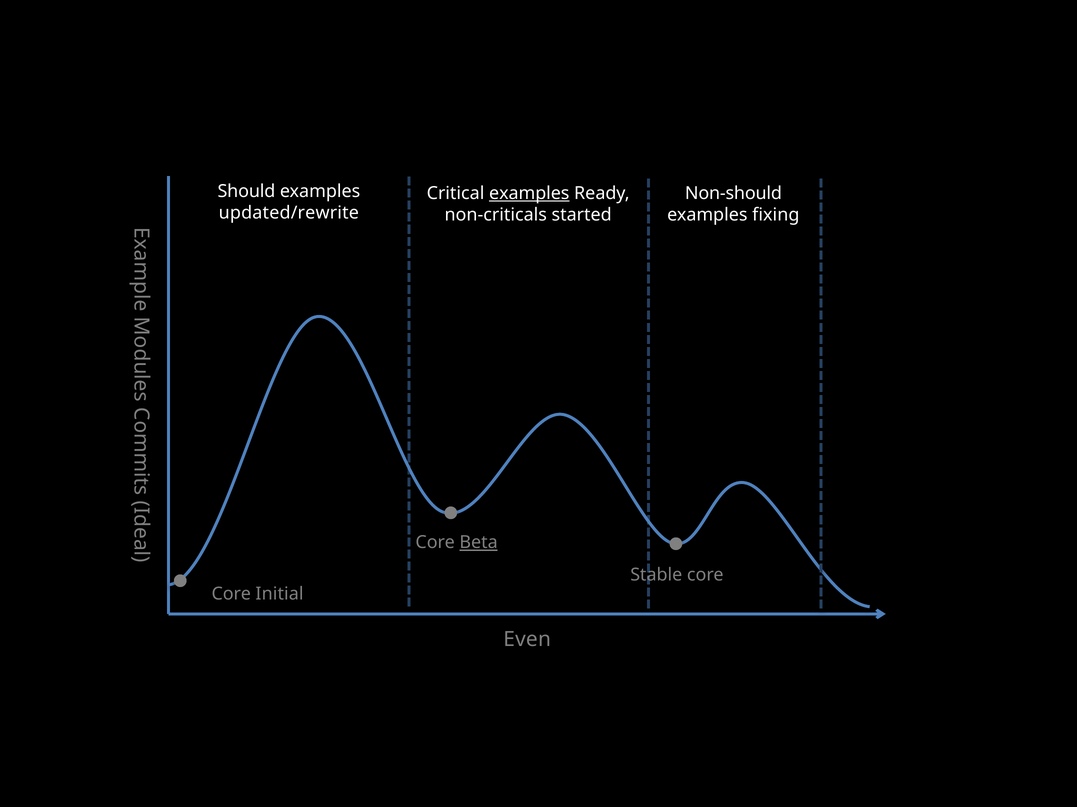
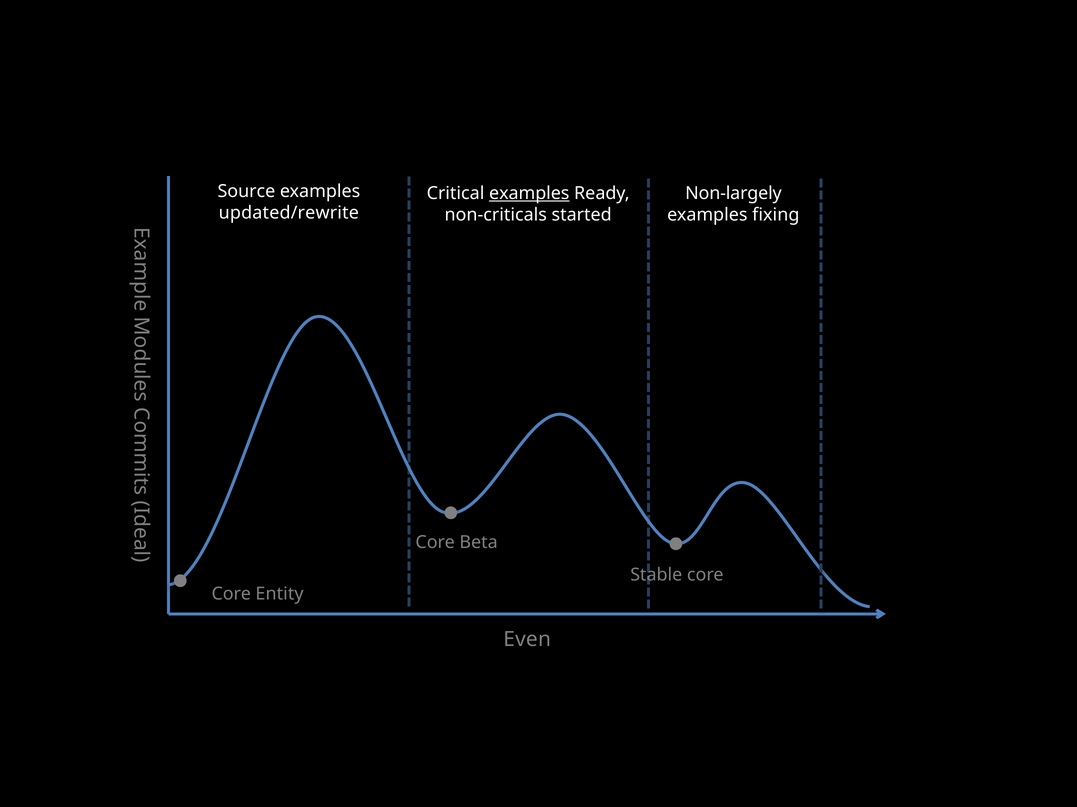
Should: Should -> Source
Non-should: Non-should -> Non-largely
Beta underline: present -> none
Initial: Initial -> Entity
